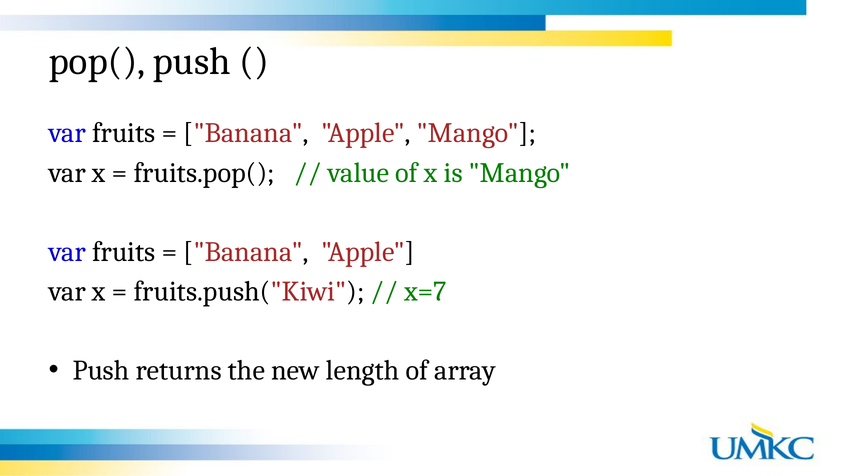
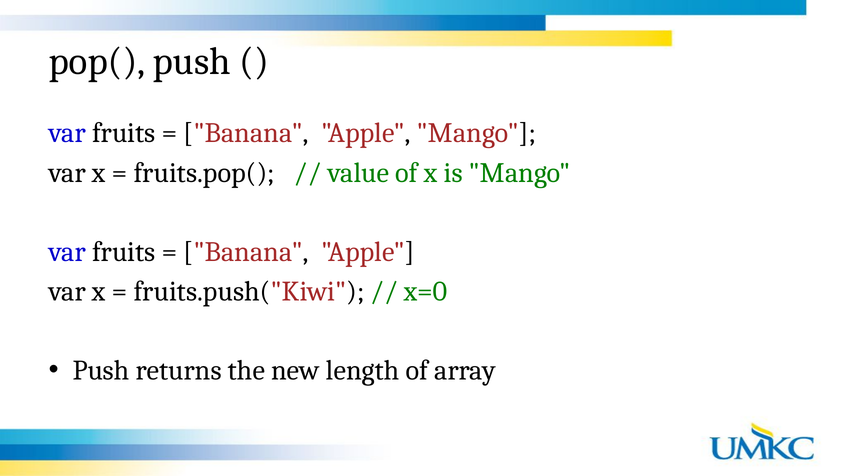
x=7: x=7 -> x=0
